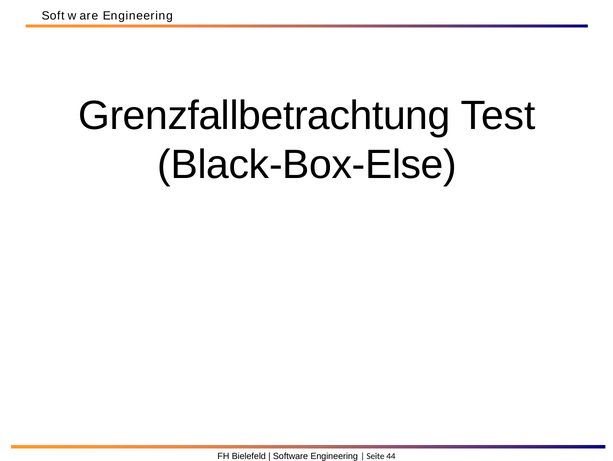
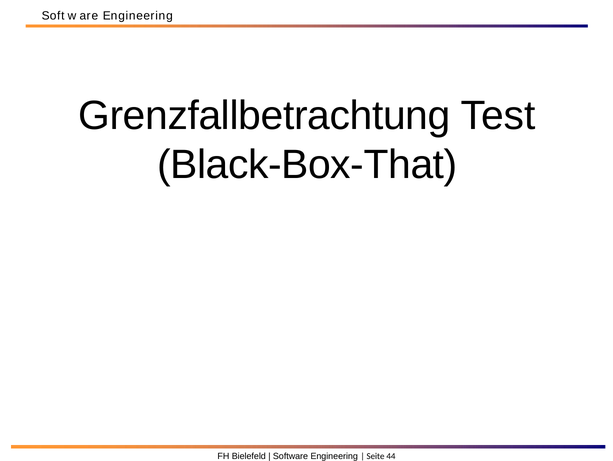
Black-Box-Else: Black-Box-Else -> Black-Box-That
